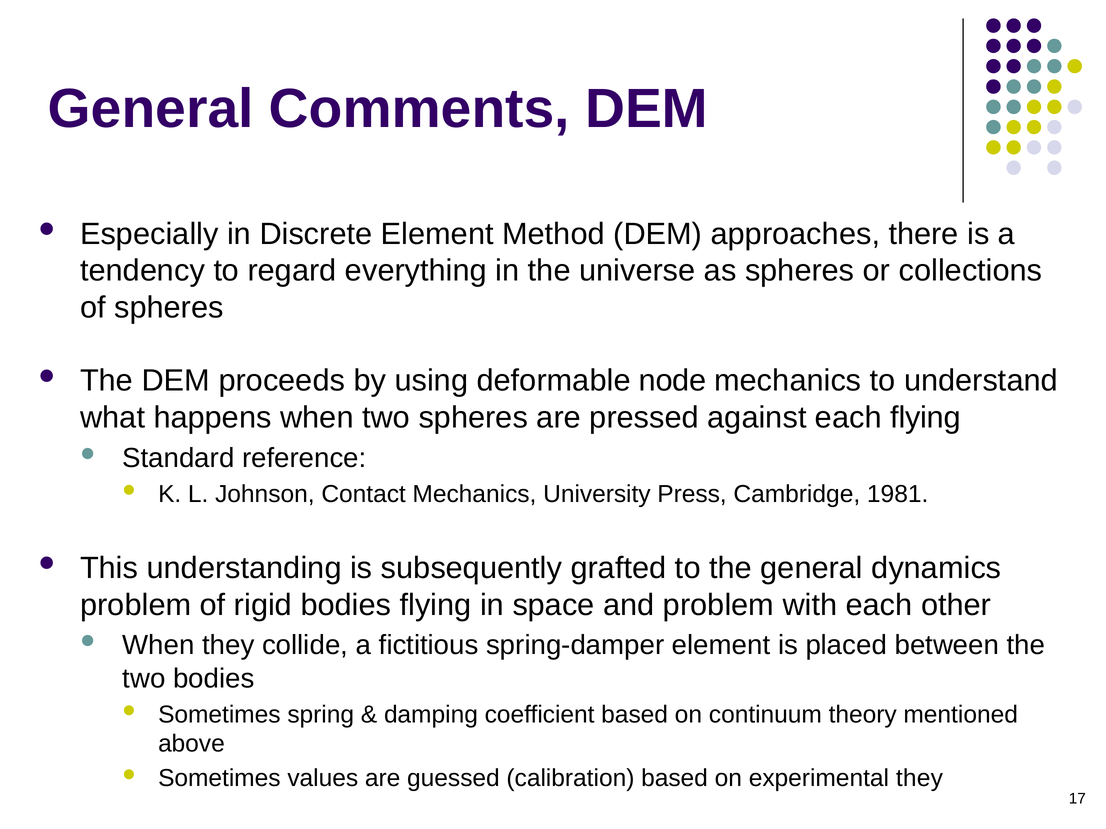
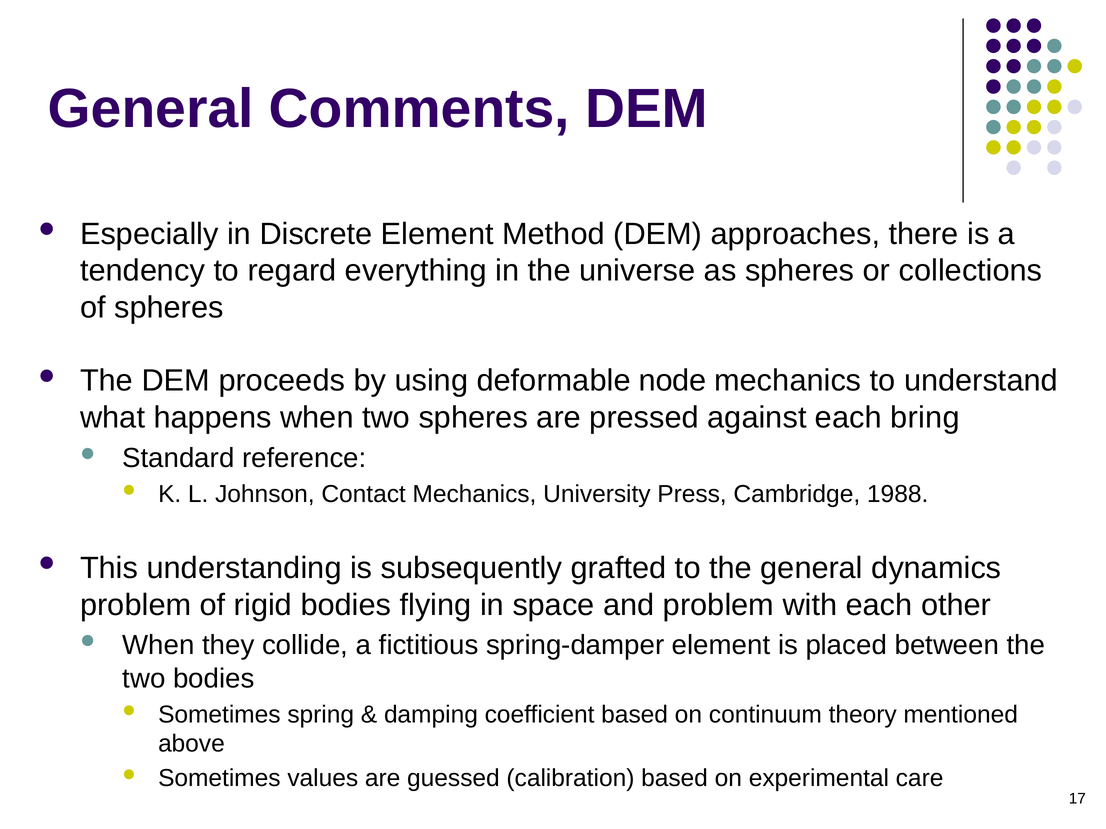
each flying: flying -> bring
1981: 1981 -> 1988
experimental they: they -> care
